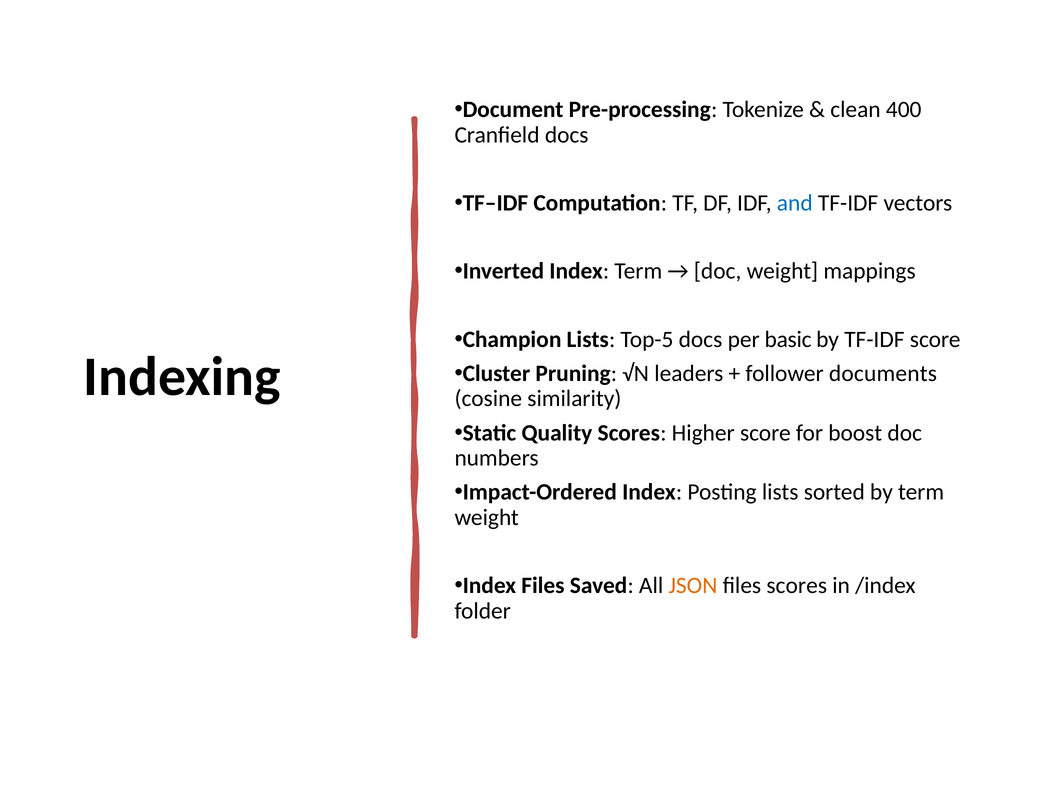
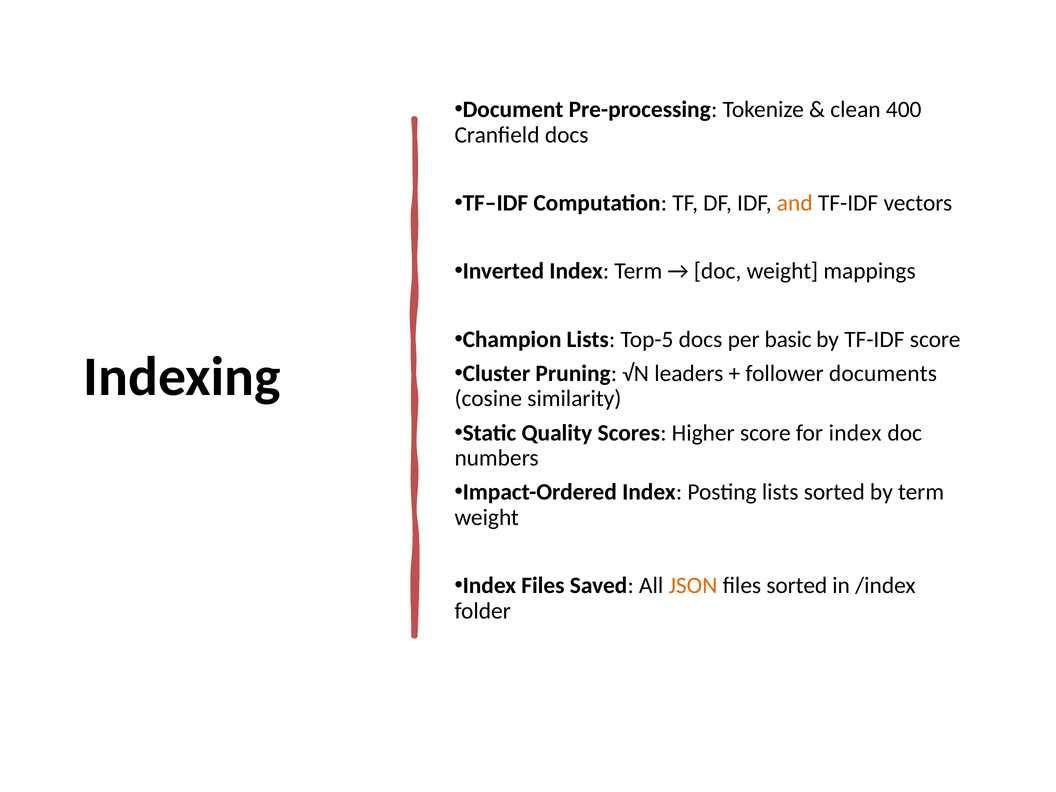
and colour: blue -> orange
for boost: boost -> index
files scores: scores -> sorted
